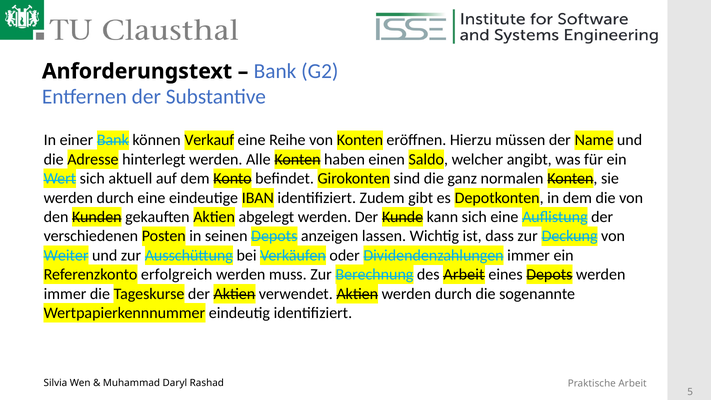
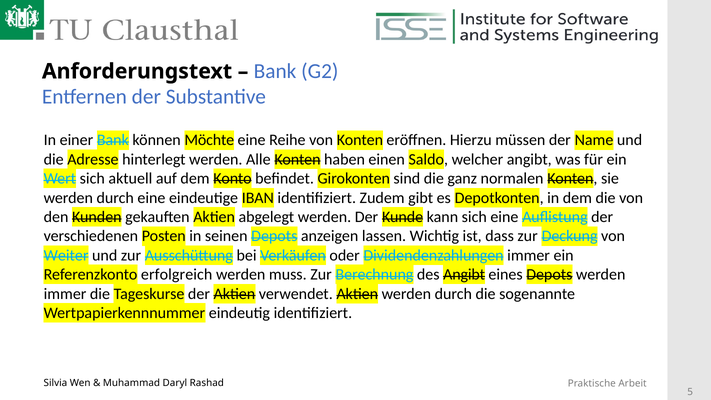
Verkauf: Verkauf -> Möchte
des Arbeit: Arbeit -> Angibt
